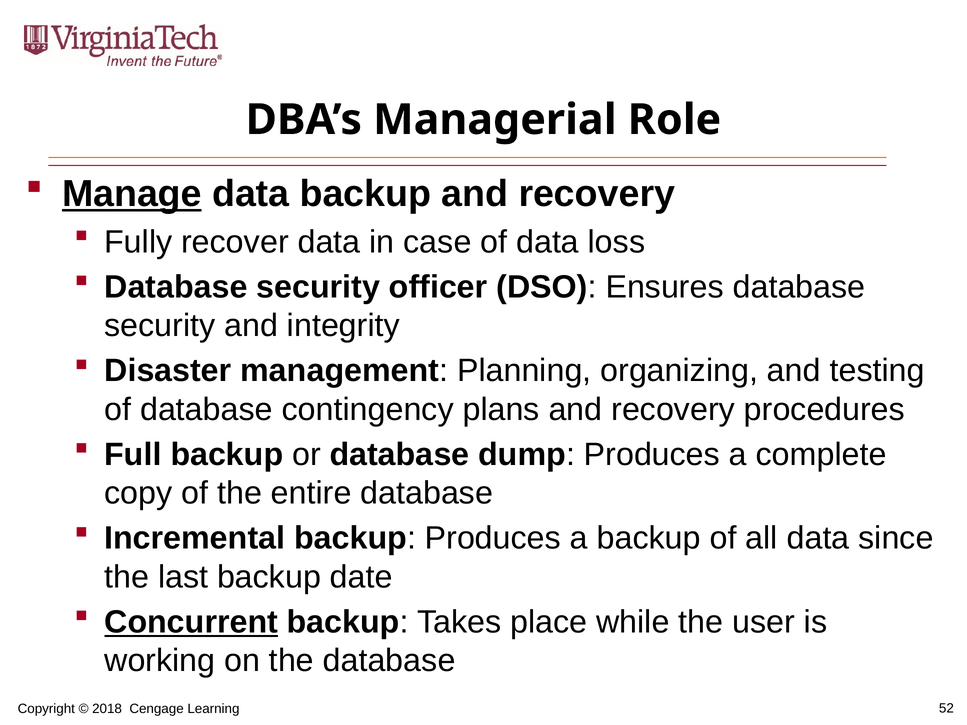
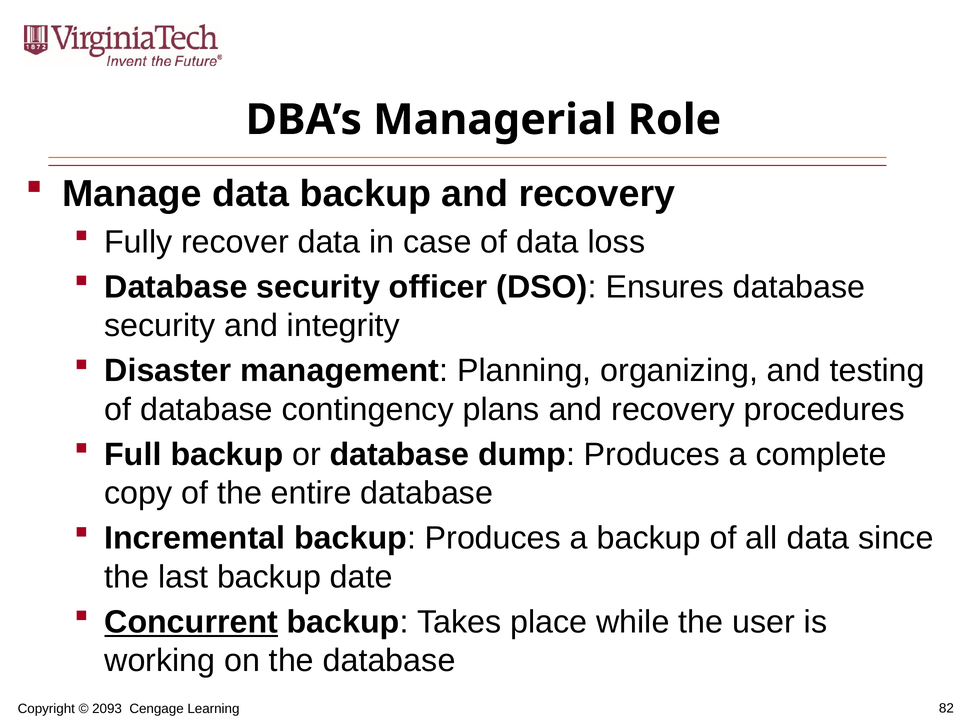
Manage underline: present -> none
2018: 2018 -> 2093
52: 52 -> 82
